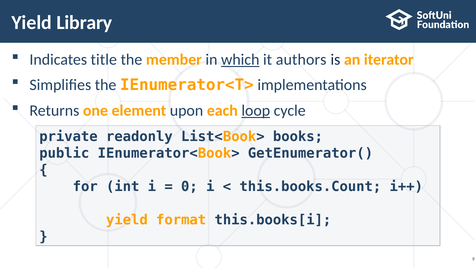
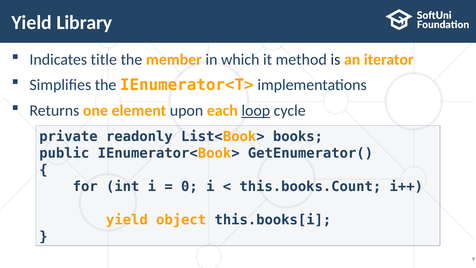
which underline: present -> none
authors: authors -> method
format: format -> object
